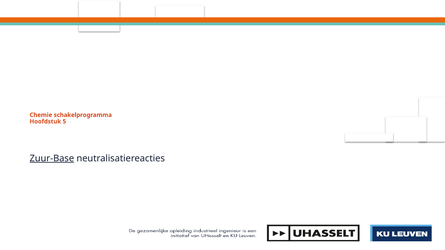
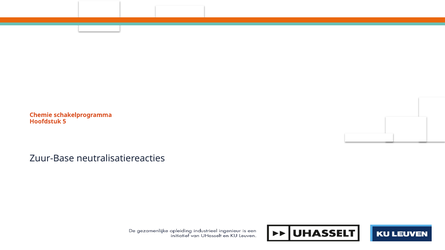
Zuur-Base underline: present -> none
